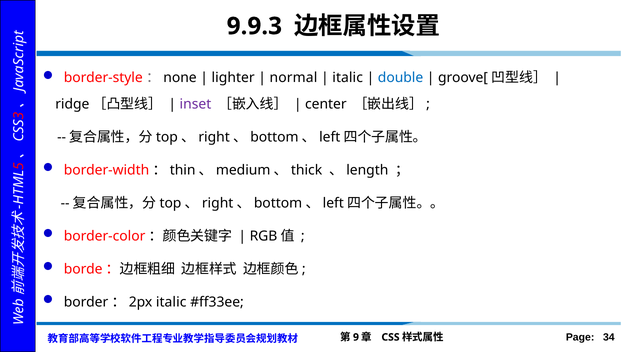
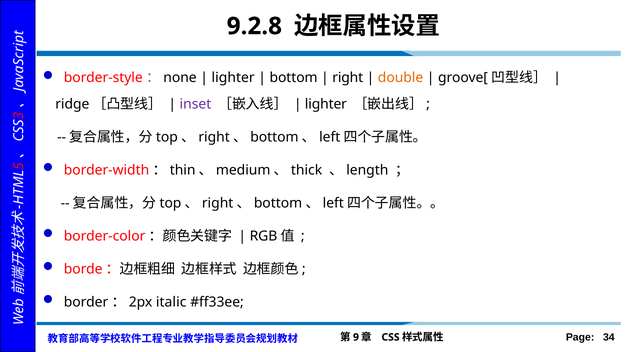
9.9.3: 9.9.3 -> 9.2.8
normal: normal -> bottom
italic at (348, 78): italic -> right
double colour: blue -> orange
center at (326, 104): center -> lighter
